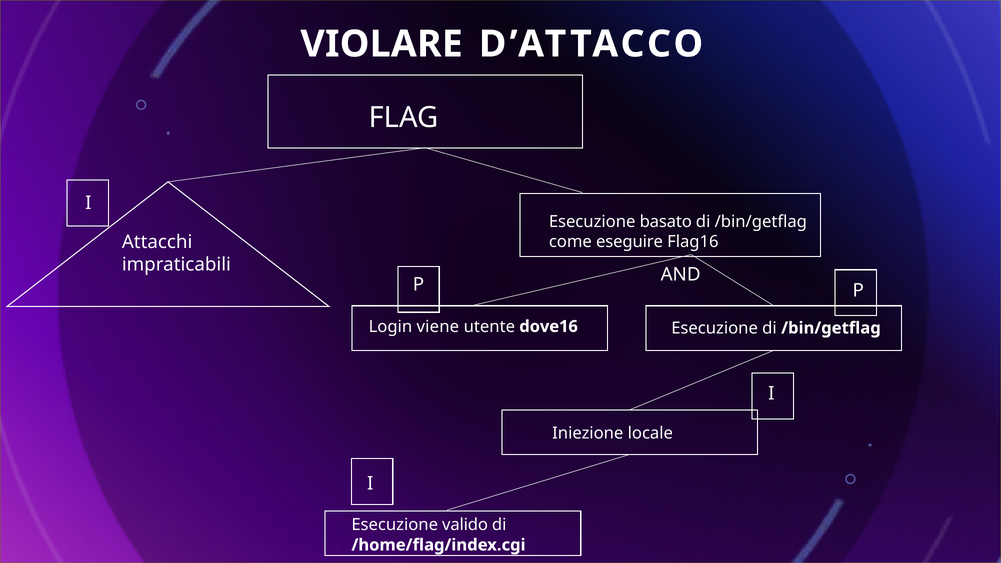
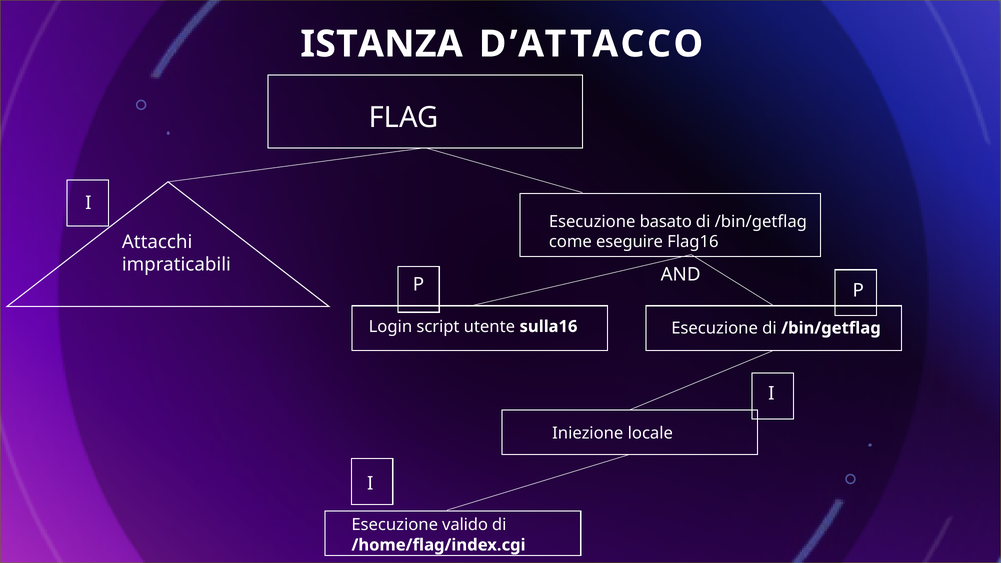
VIOLARE: VIOLARE -> ISTANZA
viene: viene -> script
dove16: dove16 -> sulla16
